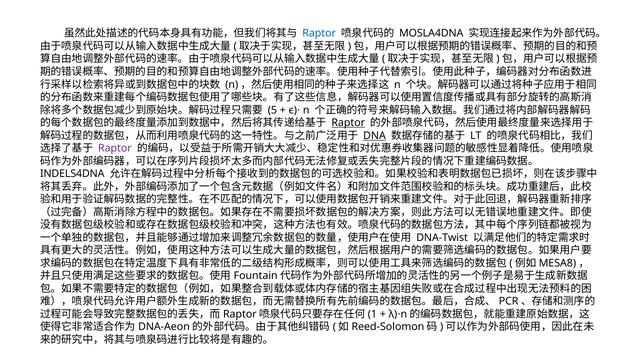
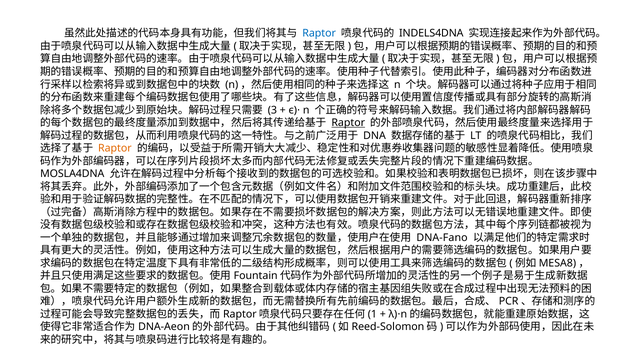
MOSLA4DNA: MOSLA4DNA -> INDELS4DNA
5: 5 -> 3
DNA underline: present -> none
Raptor at (115, 148) colour: purple -> orange
INDELS4DNA: INDELS4DNA -> MOSLA4DNA
DNA-Twist: DNA-Twist -> DNA-Fano
